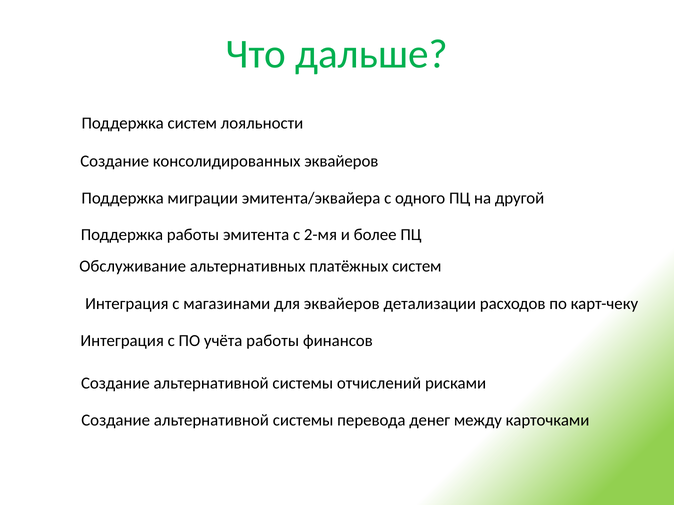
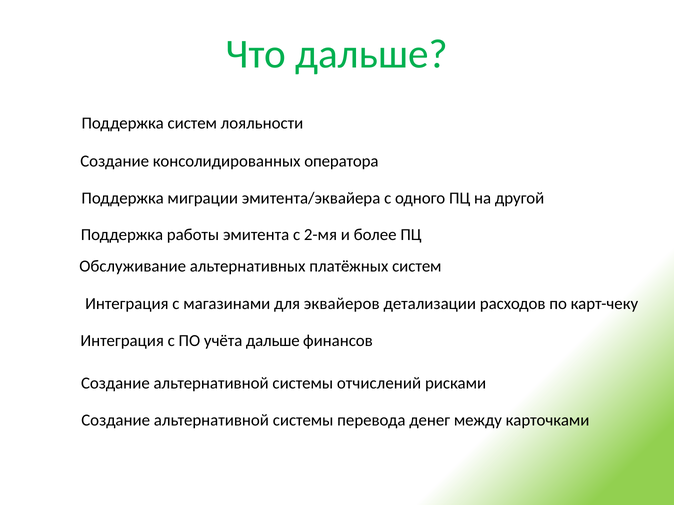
консолидированных эквайеров: эквайеров -> оператора
учёта работы: работы -> дальше
